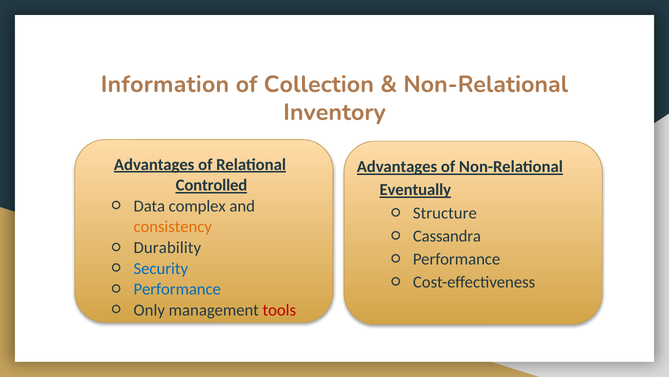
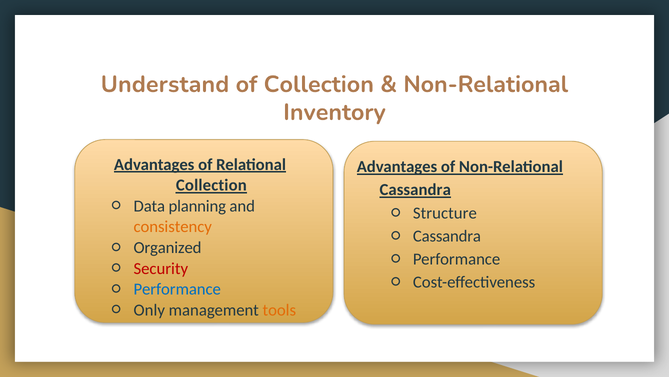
Information: Information -> Understand
Controlled at (212, 185): Controlled -> Collection
Eventually at (415, 190): Eventually -> Cassandra
complex: complex -> planning
Durability: Durability -> Organized
Security colour: blue -> red
tools colour: red -> orange
